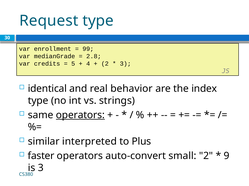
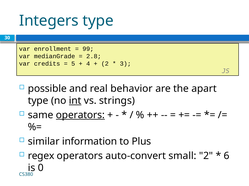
Request: Request -> Integers
identical: identical -> possible
index: index -> apart
int underline: none -> present
interpreted: interpreted -> information
faster: faster -> regex
9: 9 -> 6
is 3: 3 -> 0
